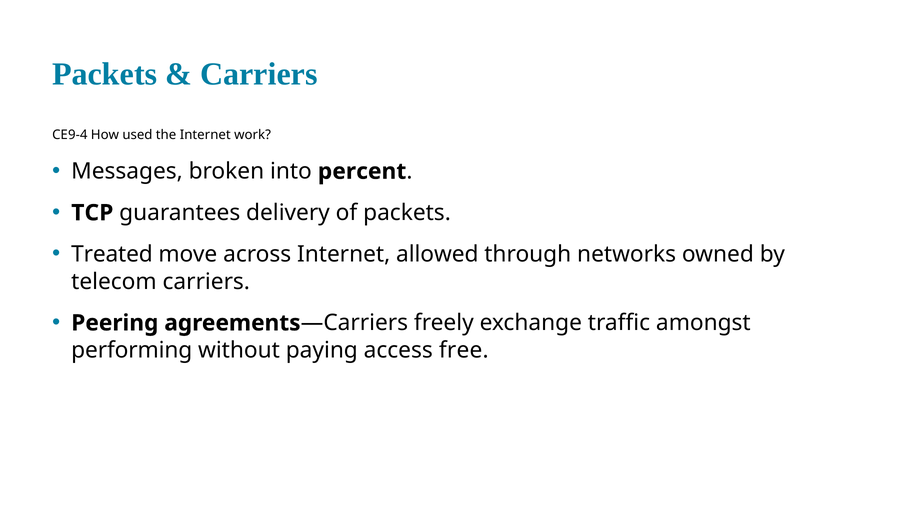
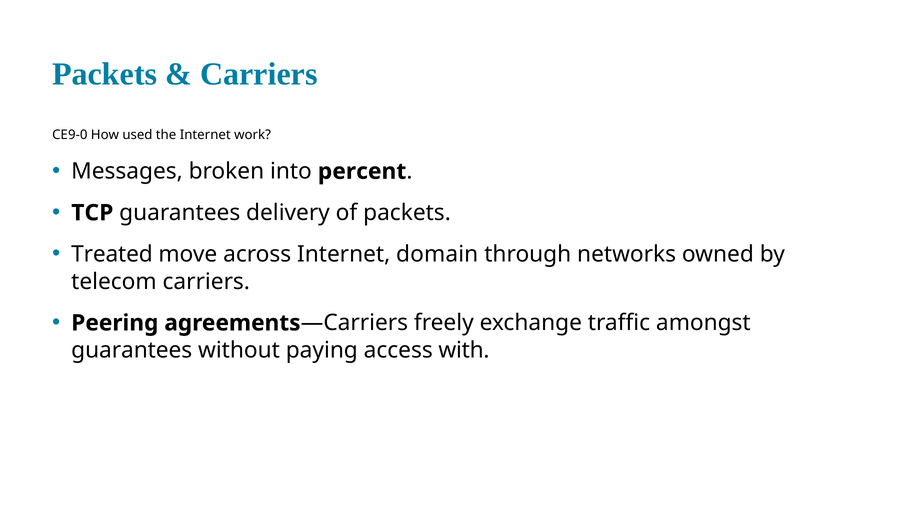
9-4: 9-4 -> 9-0
allowed: allowed -> domain
performing at (132, 350): performing -> guarantees
free: free -> with
